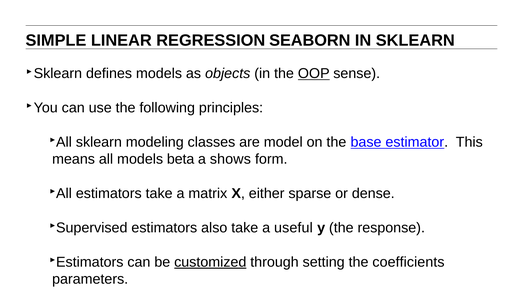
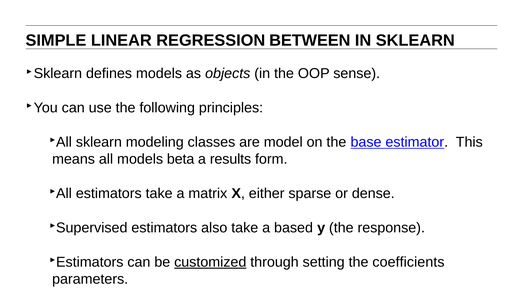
SEABORN: SEABORN -> BETWEEN
OOP underline: present -> none
shows: shows -> results
useful: useful -> based
